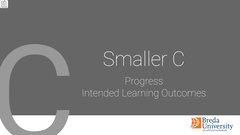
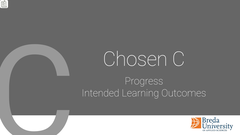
Smaller: Smaller -> Chosen
